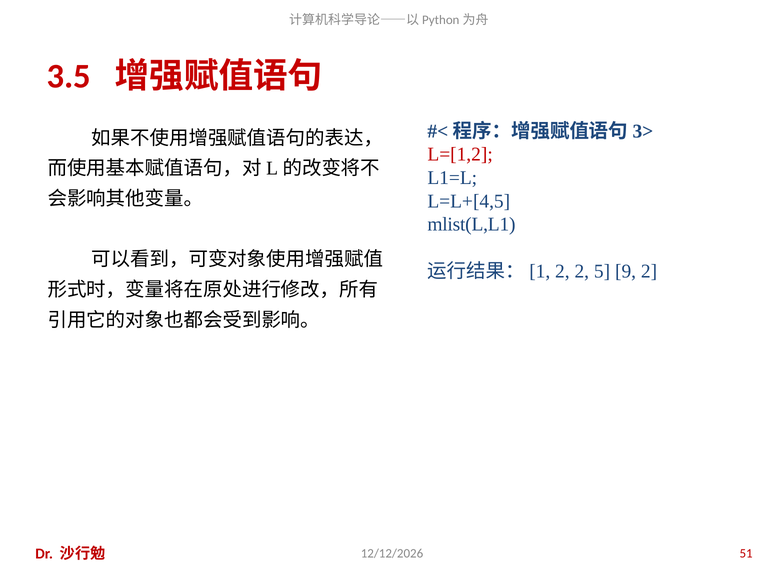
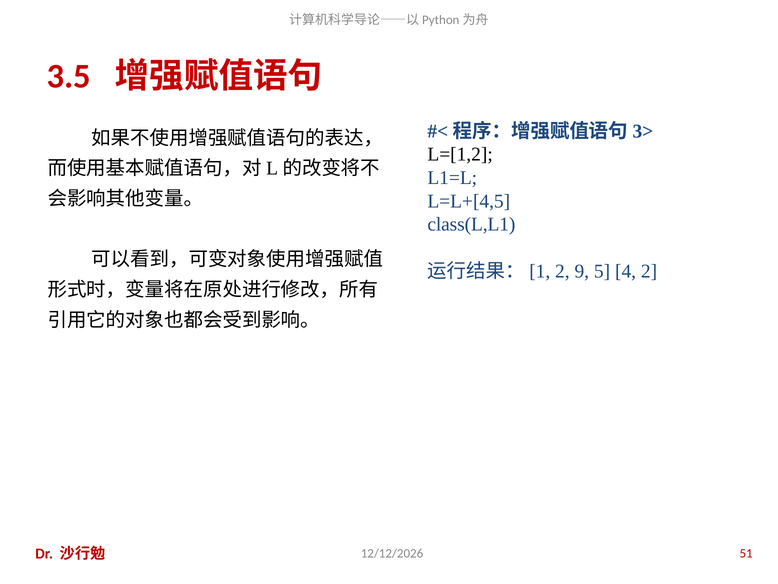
L=[1,2 colour: red -> black
mlist(L,L1: mlist(L,L1 -> class(L,L1
2 2: 2 -> 9
9: 9 -> 4
